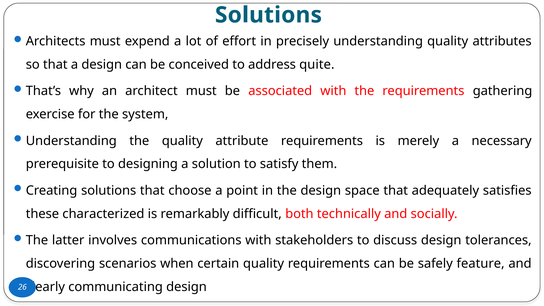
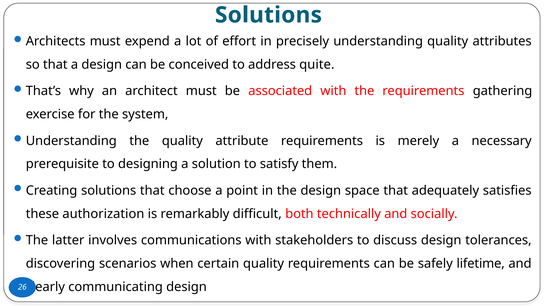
characterized: characterized -> authorization
feature: feature -> lifetime
